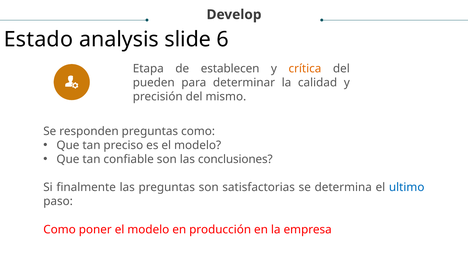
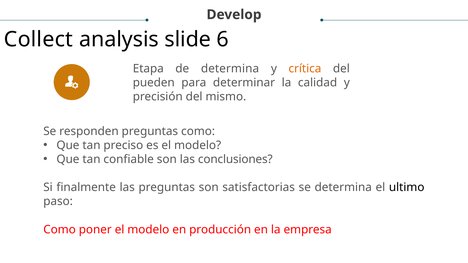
Estado: Estado -> Collect
de establecen: establecen -> determina
ultimo colour: blue -> black
